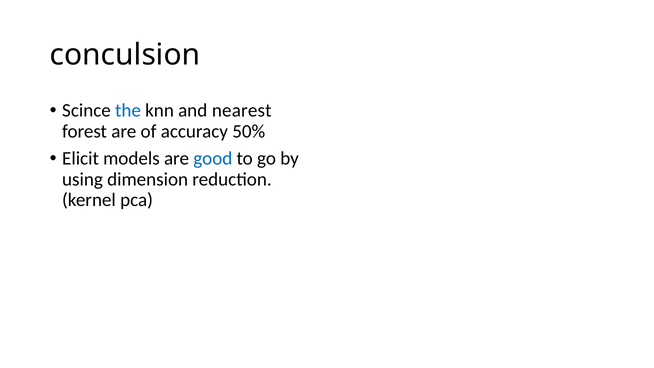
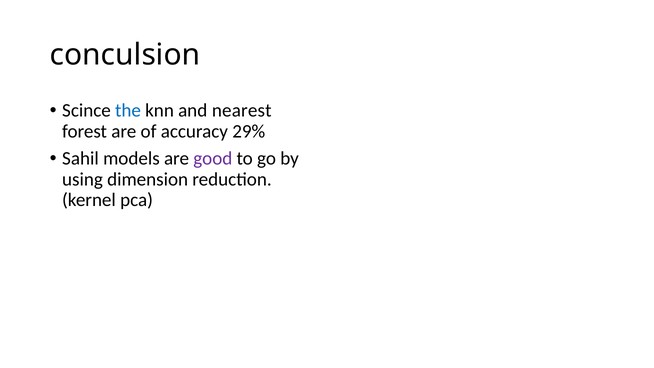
50%: 50% -> 29%
Elicit: Elicit -> Sahil
good colour: blue -> purple
